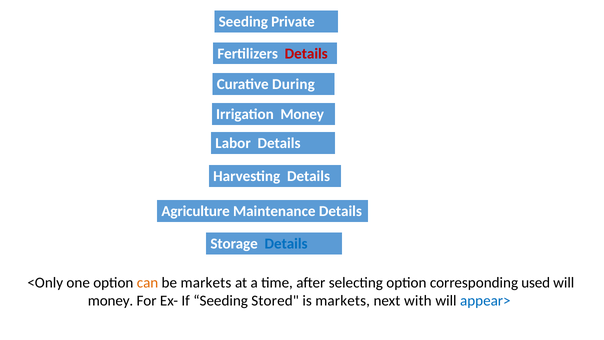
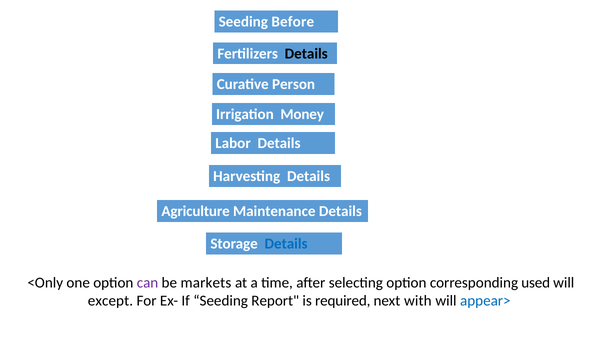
Private: Private -> Before
Details at (306, 54) colour: red -> black
During: During -> Person
can colour: orange -> purple
money at (111, 301): money -> except
Stored: Stored -> Report
is markets: markets -> required
